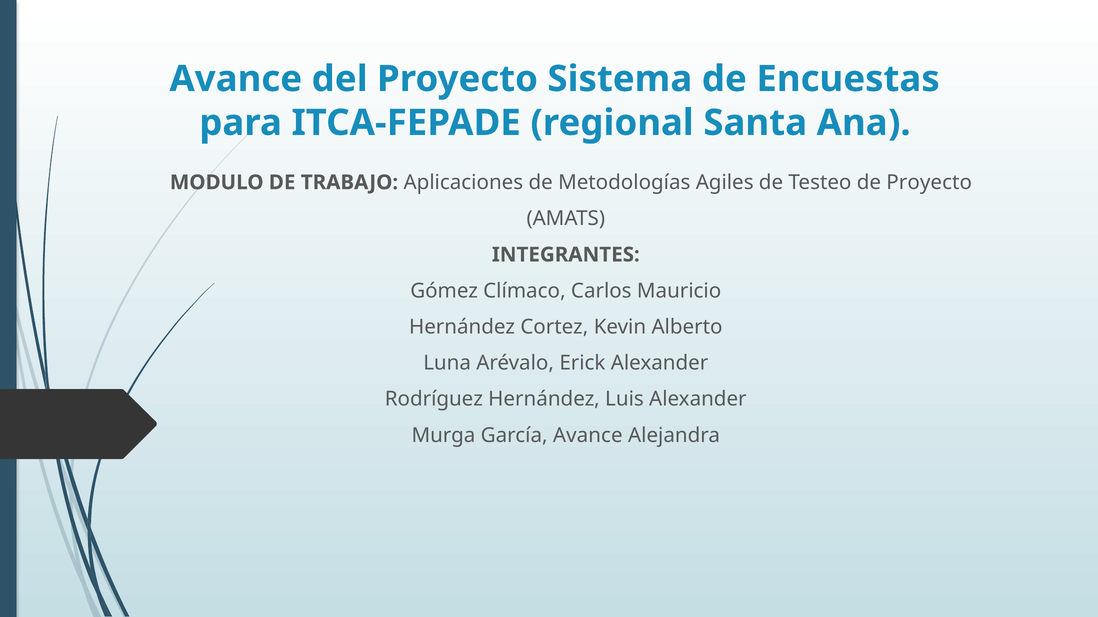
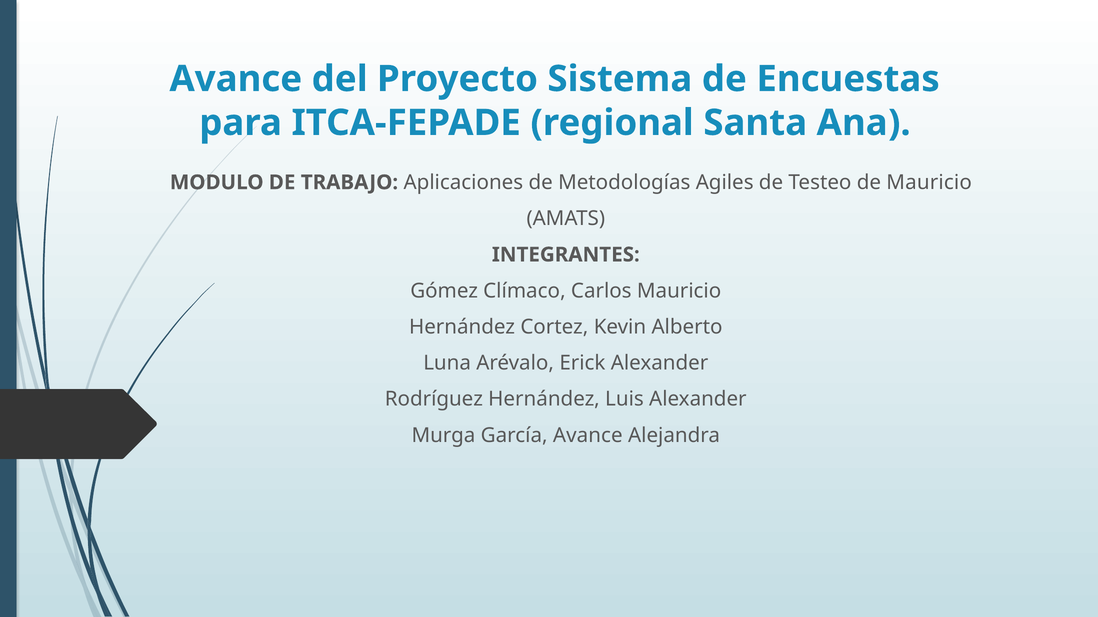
de Proyecto: Proyecto -> Mauricio
